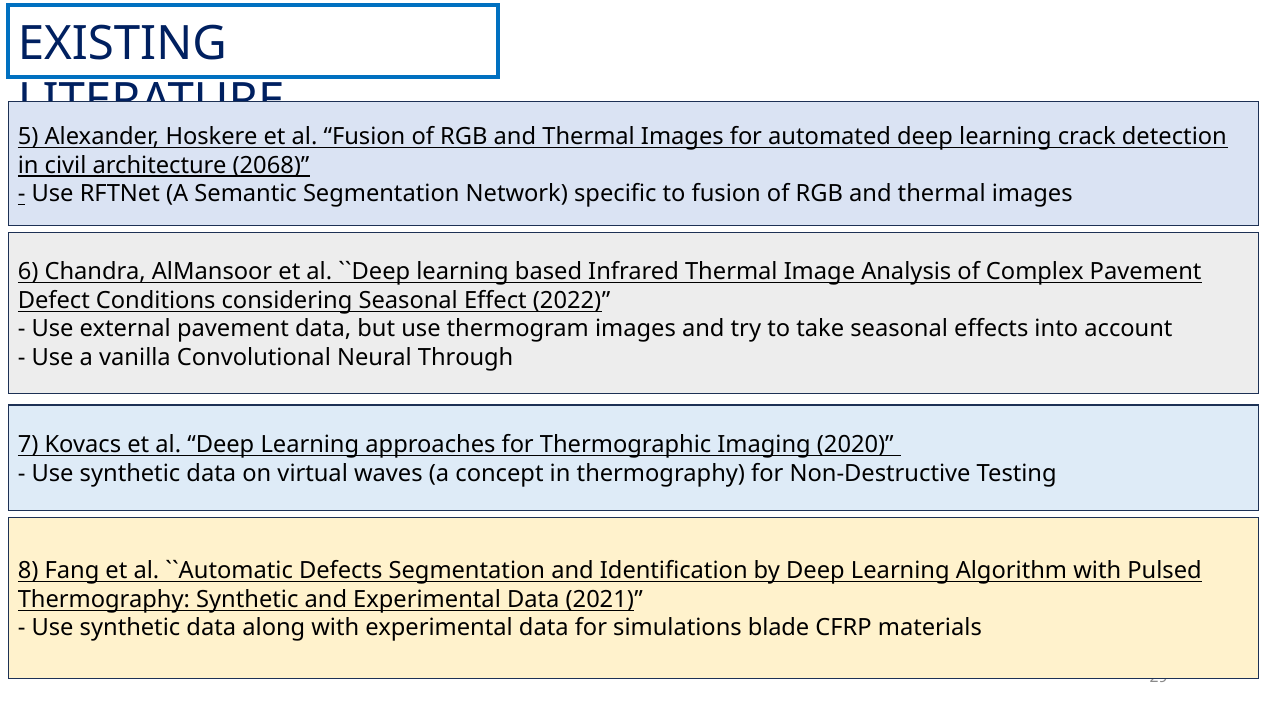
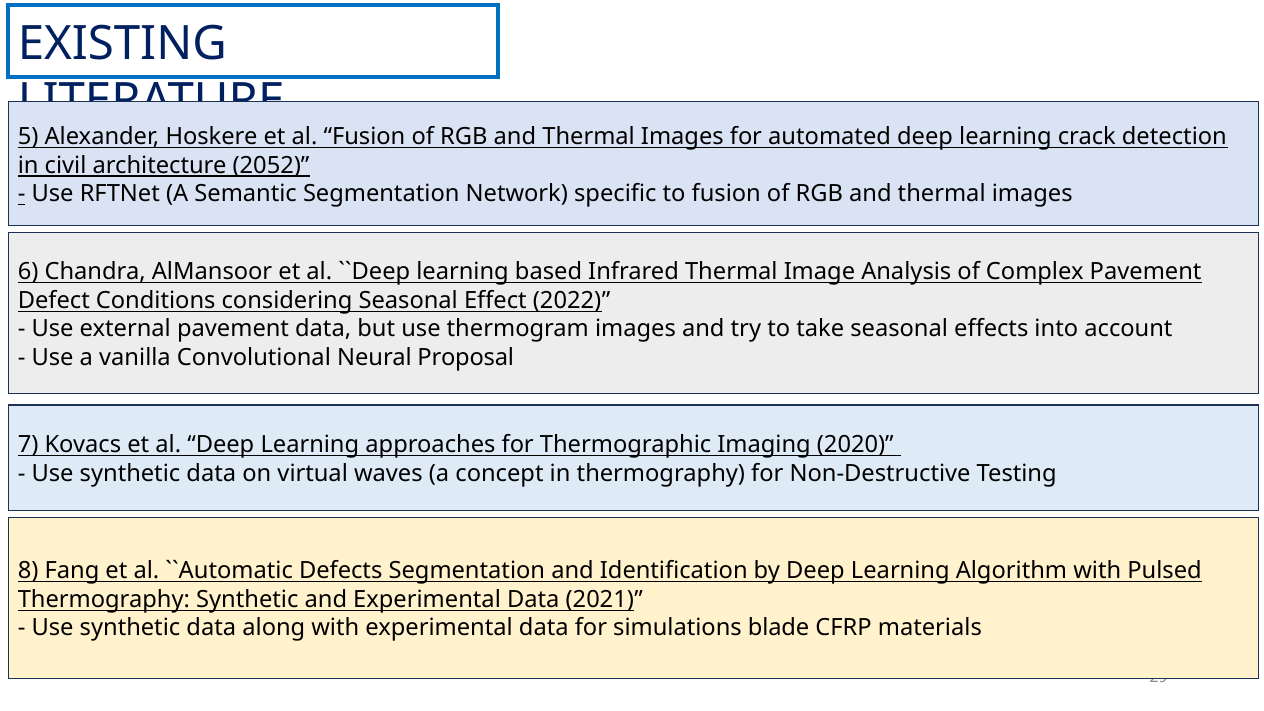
2068: 2068 -> 2052
Through: Through -> Proposal
